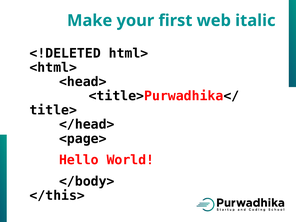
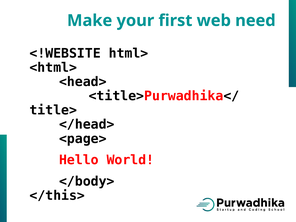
italic: italic -> need
<!DELETED: <!DELETED -> <!WEBSITE
